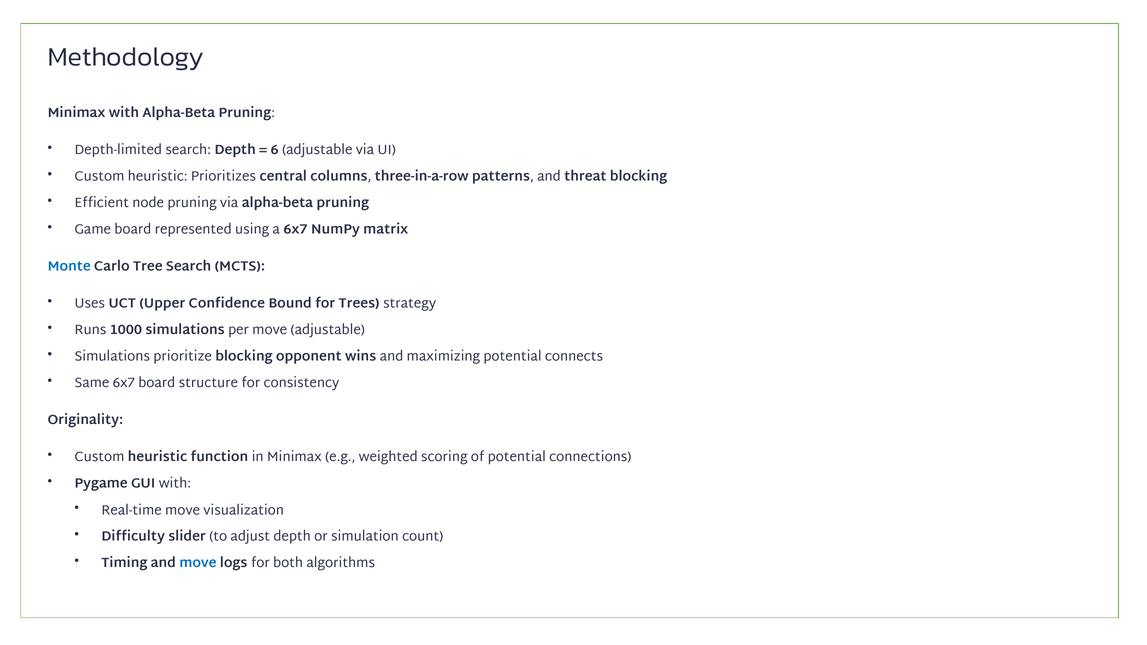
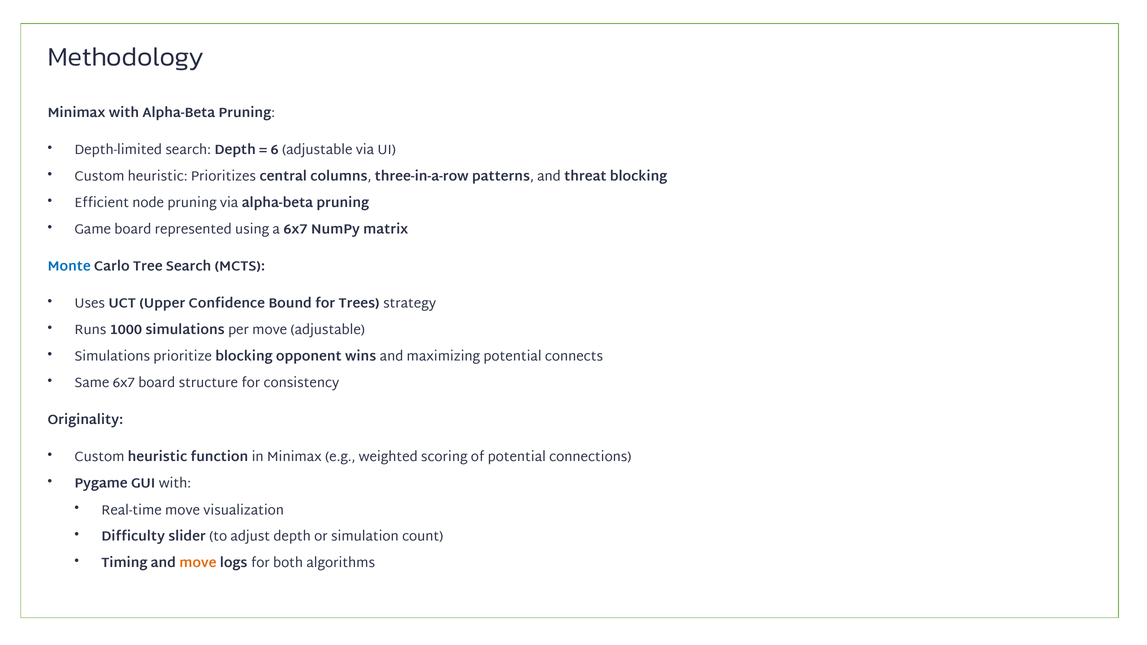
move at (198, 563) colour: blue -> orange
